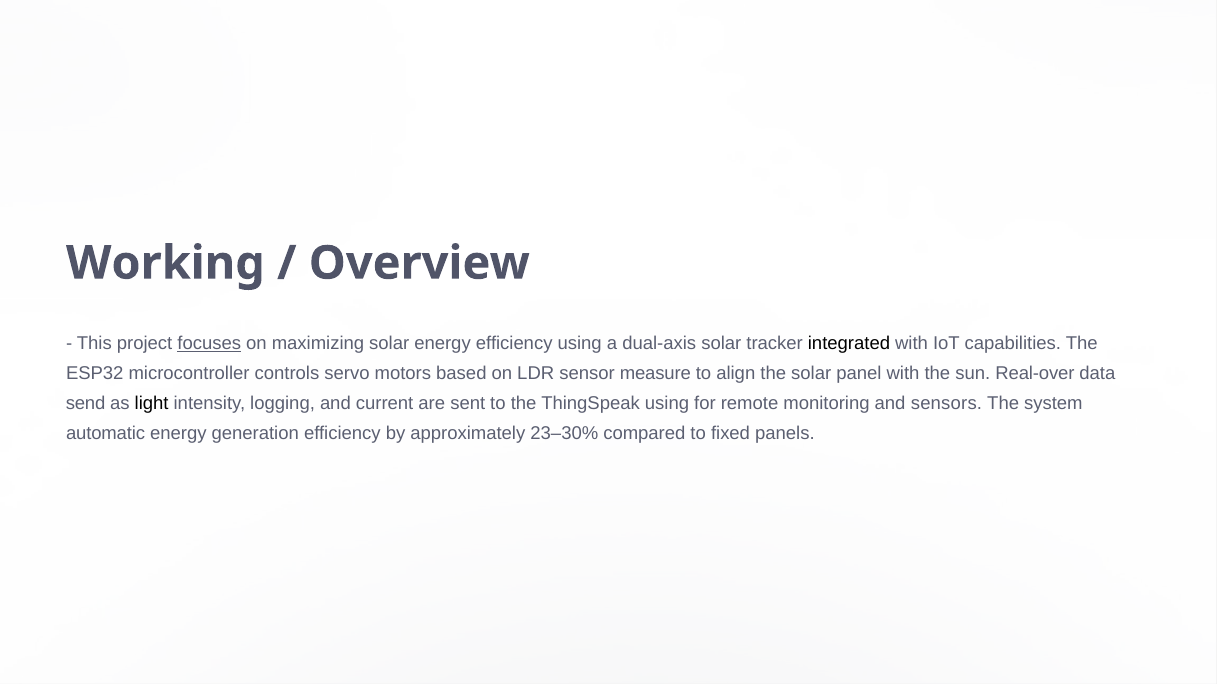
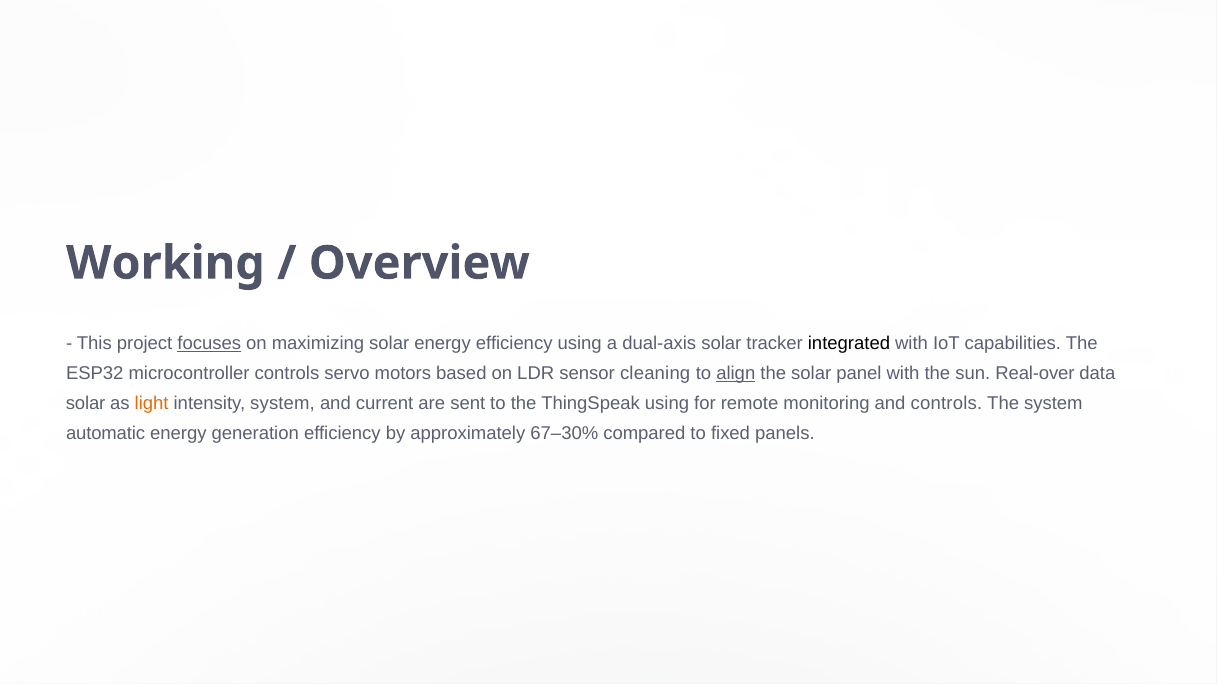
measure: measure -> cleaning
align underline: none -> present
send at (86, 404): send -> solar
light colour: black -> orange
intensity logging: logging -> system
and sensors: sensors -> controls
23–30%: 23–30% -> 67–30%
